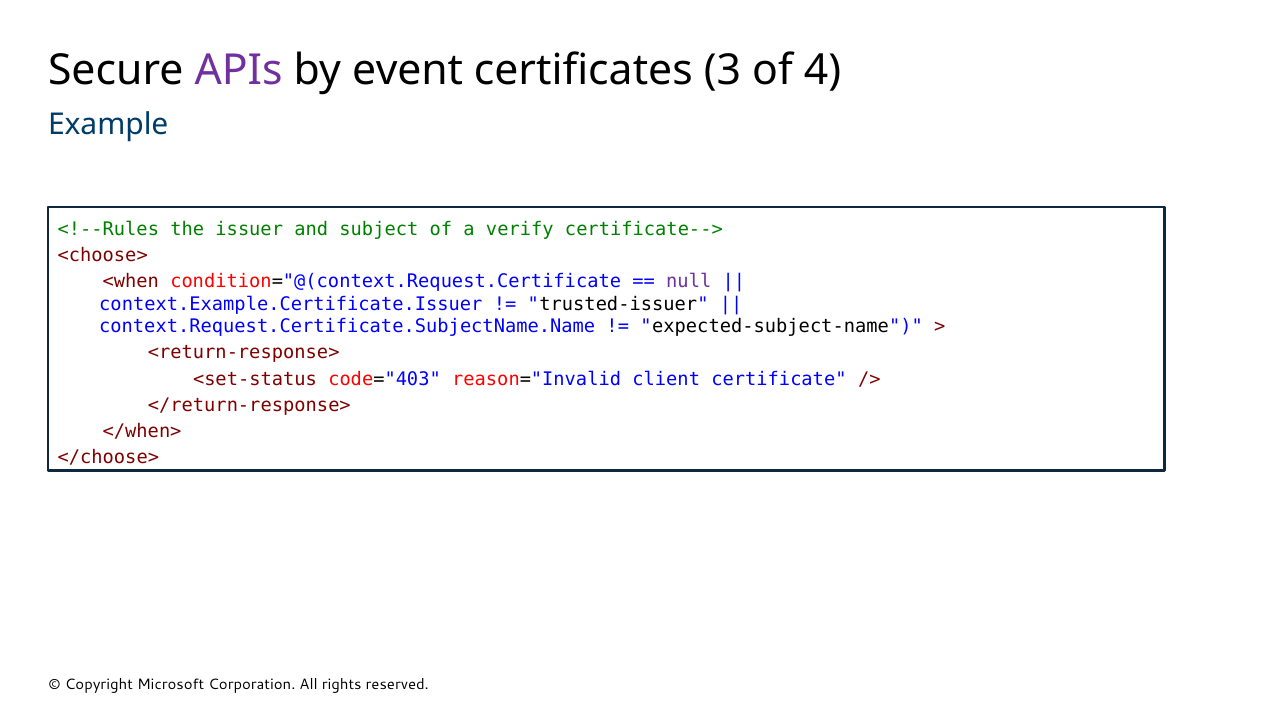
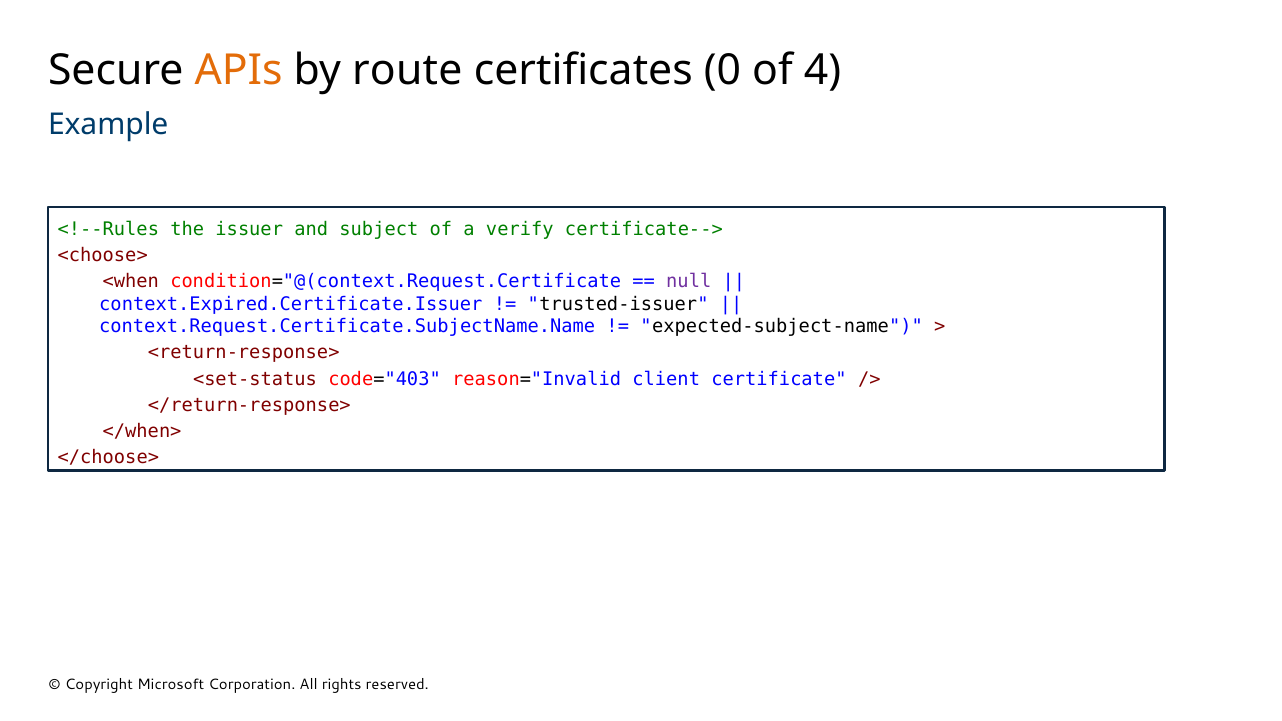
APIs colour: purple -> orange
event: event -> route
3: 3 -> 0
context.Example.Certificate.Issuer: context.Example.Certificate.Issuer -> context.Expired.Certificate.Issuer
